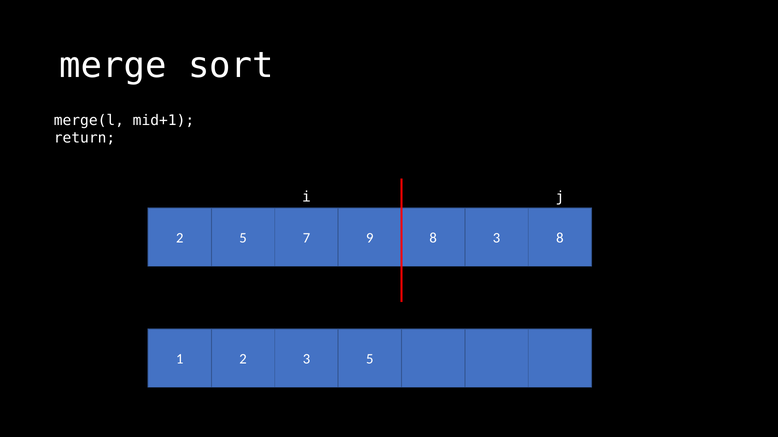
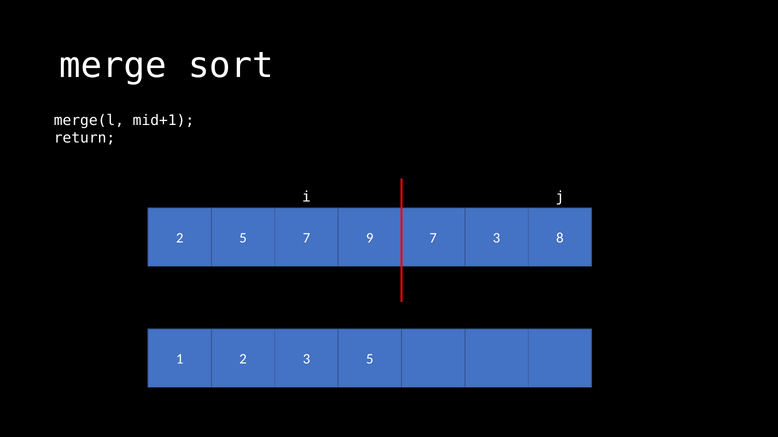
9 8: 8 -> 7
